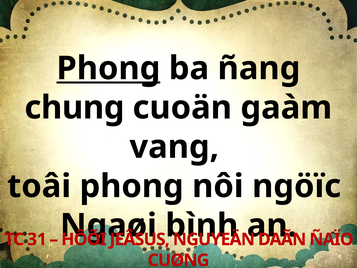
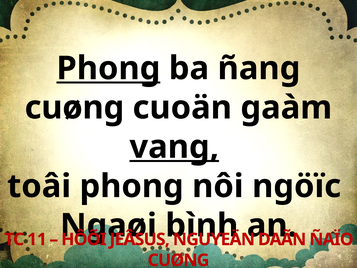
chung at (74, 108): chung -> cuøng
vang underline: none -> present
31: 31 -> 11
